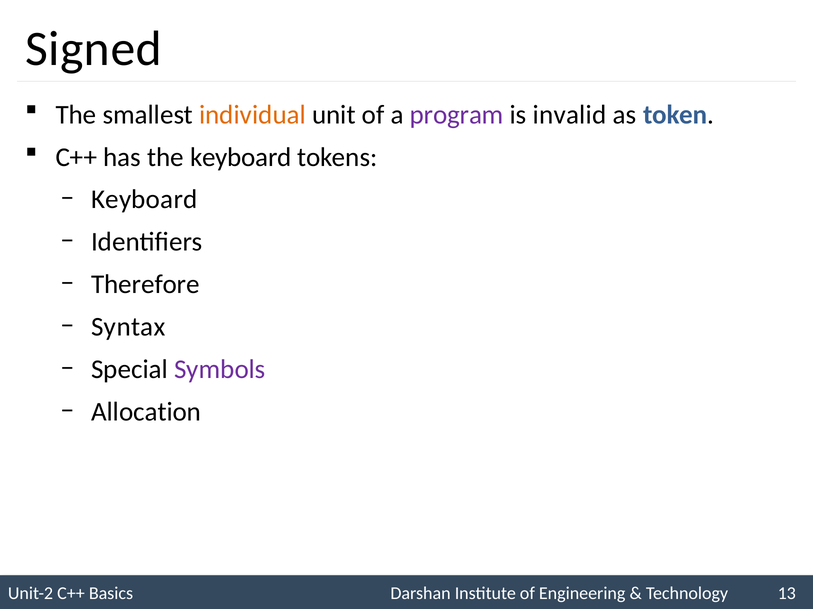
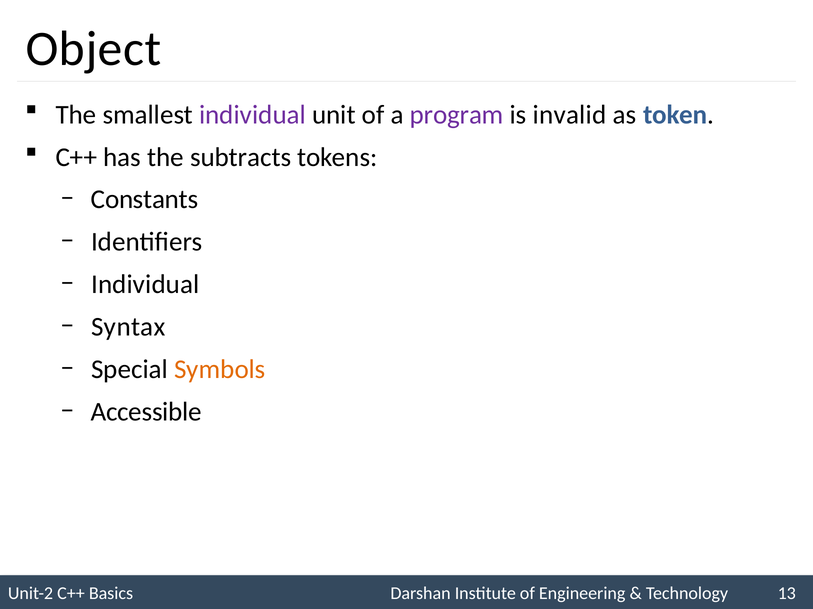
Signed: Signed -> Object
individual at (253, 115) colour: orange -> purple
the keyboard: keyboard -> subtracts
Keyboard at (144, 200): Keyboard -> Constants
Therefore at (145, 285): Therefore -> Individual
Symbols colour: purple -> orange
Allocation: Allocation -> Accessible
